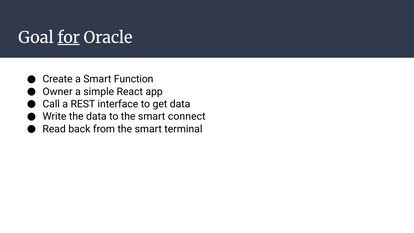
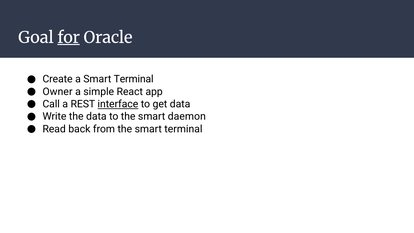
a Smart Function: Function -> Terminal
interface underline: none -> present
connect: connect -> daemon
